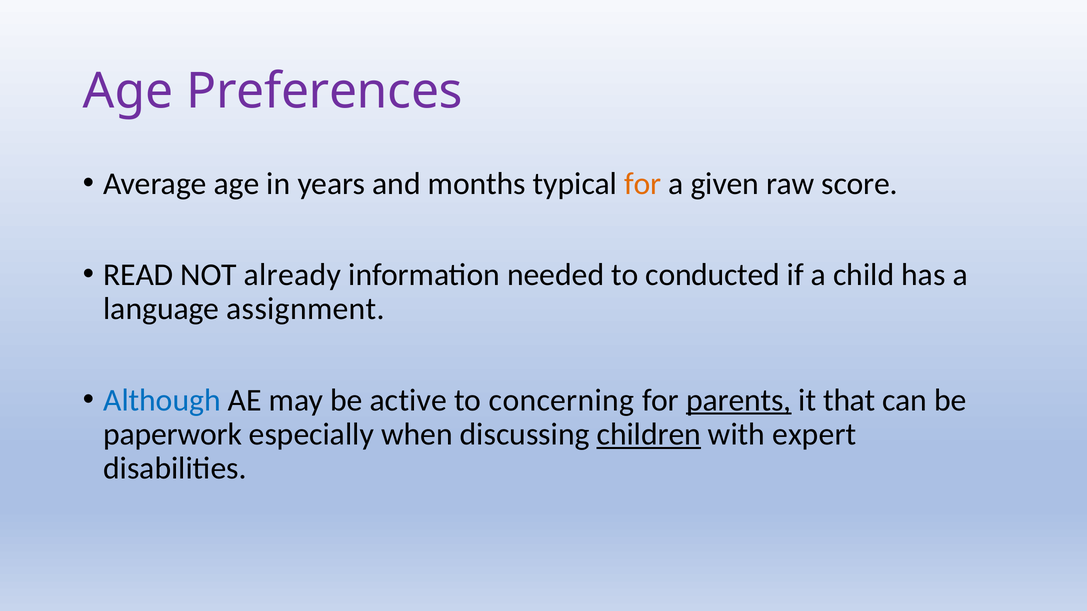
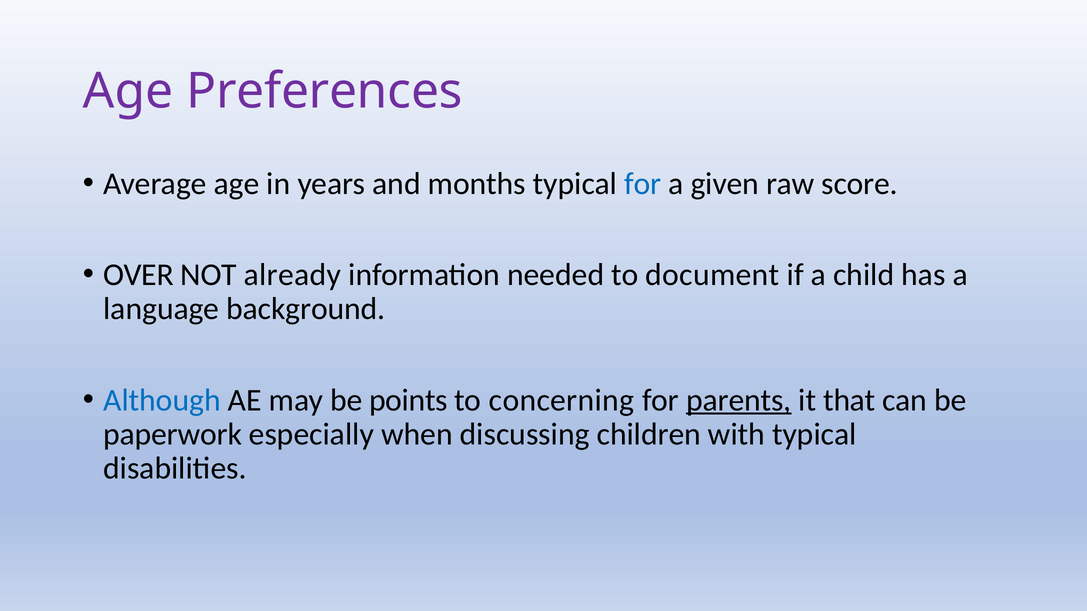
for at (643, 184) colour: orange -> blue
READ: READ -> OVER
conducted: conducted -> document
assignment: assignment -> background
active: active -> points
children underline: present -> none
with expert: expert -> typical
